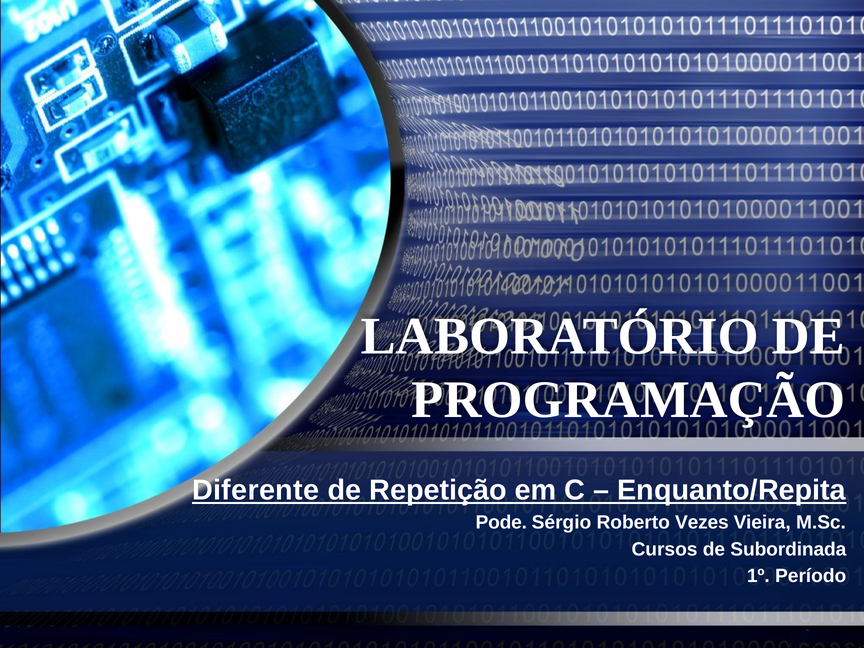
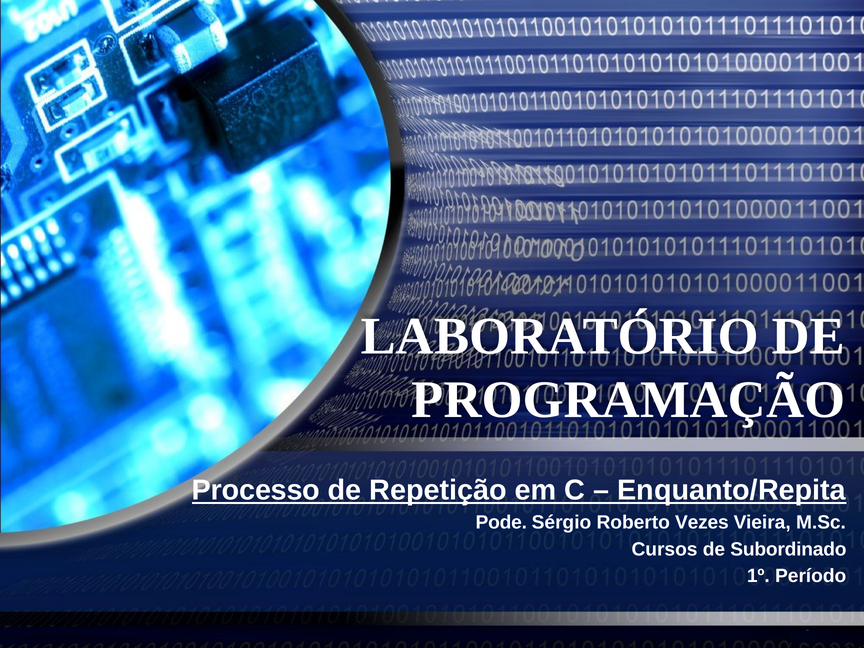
Diferente: Diferente -> Processo
Subordinada: Subordinada -> Subordinado
